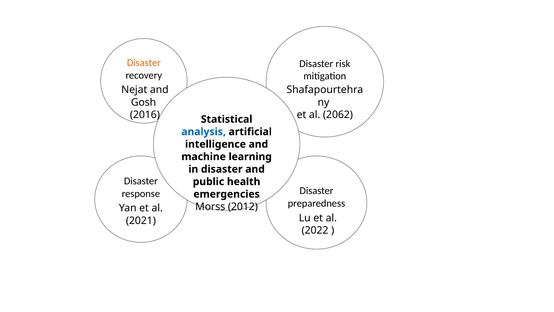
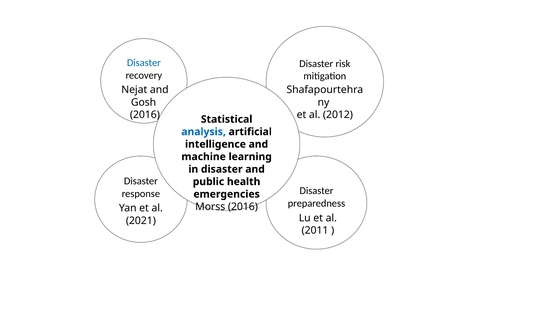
Disaster at (144, 63) colour: orange -> blue
2062: 2062 -> 2012
Morss 2012: 2012 -> 2016
2022: 2022 -> 2011
